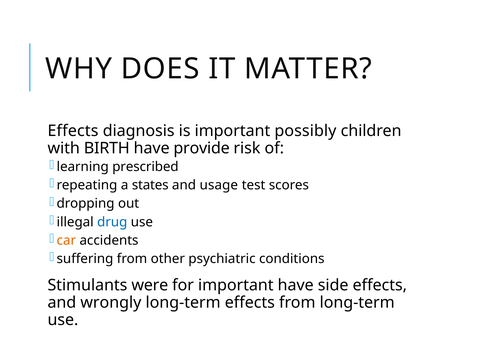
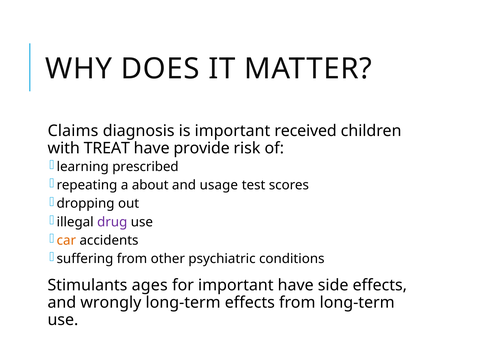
Effects at (73, 131): Effects -> Claims
possibly: possibly -> received
BIRTH: BIRTH -> TREAT
states: states -> about
drug colour: blue -> purple
were: were -> ages
